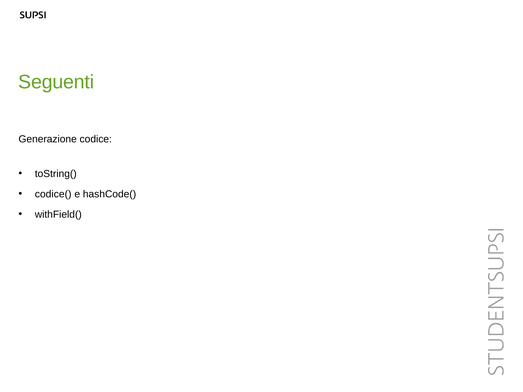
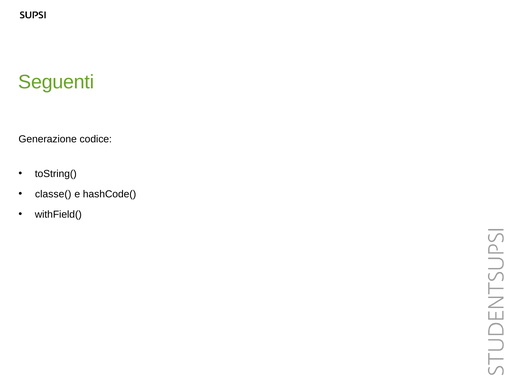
codice(: codice( -> classe(
